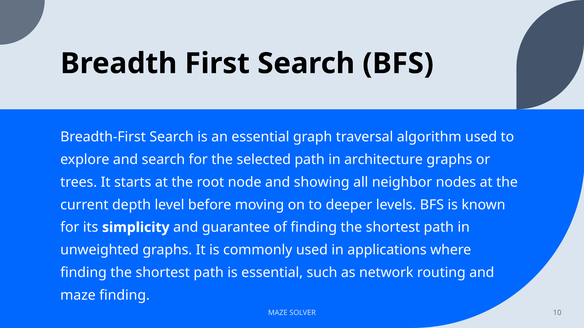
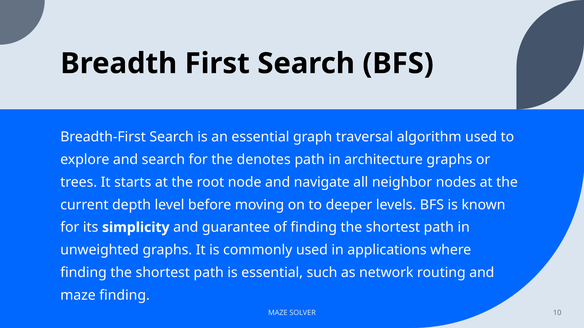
selected: selected -> denotes
showing: showing -> navigate
